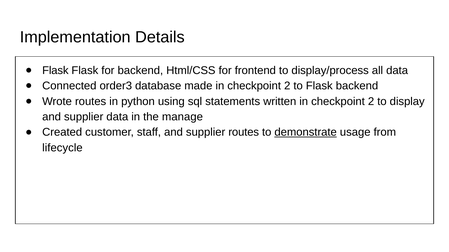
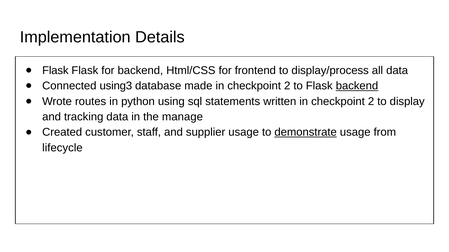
order3: order3 -> using3
backend at (357, 86) underline: none -> present
supplier at (84, 117): supplier -> tracking
supplier routes: routes -> usage
